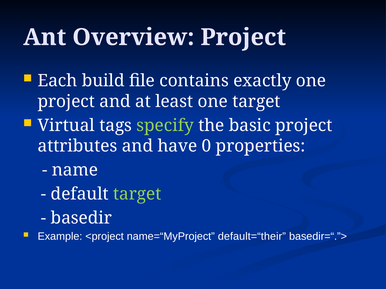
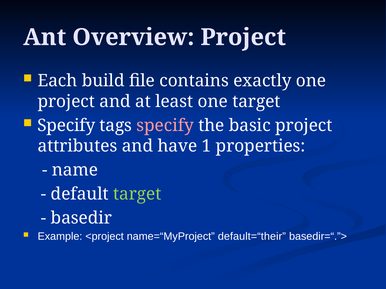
Virtual at (66, 126): Virtual -> Specify
specify at (165, 126) colour: light green -> pink
0: 0 -> 1
